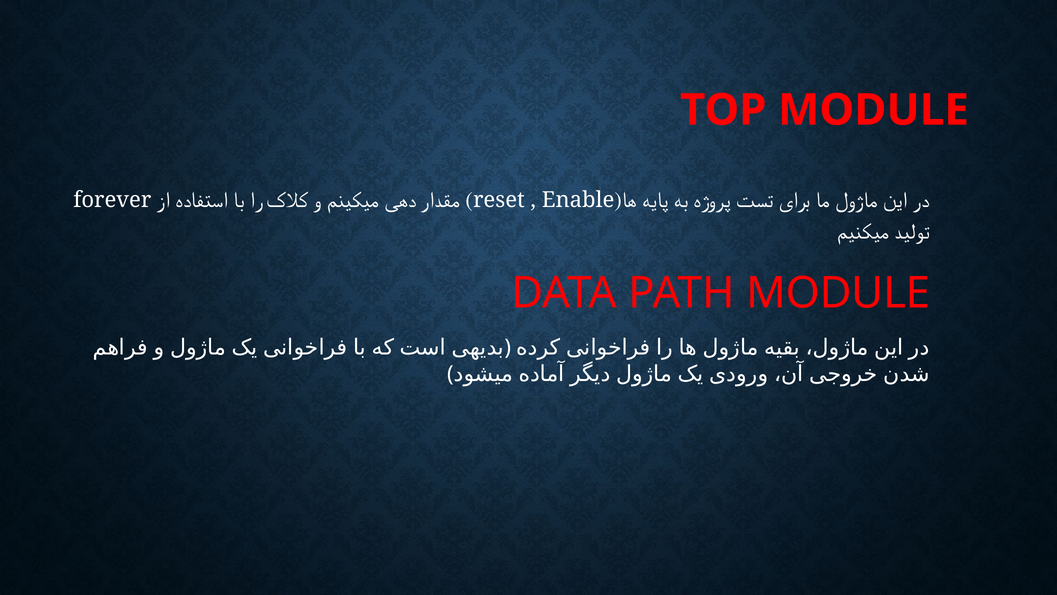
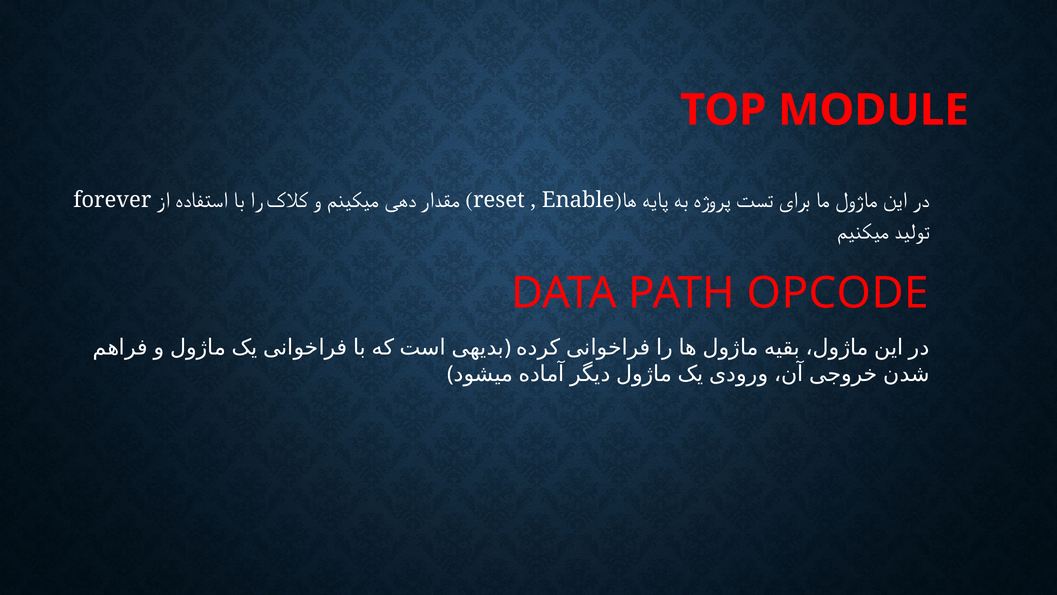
PATH MODULE: MODULE -> OPCODE
